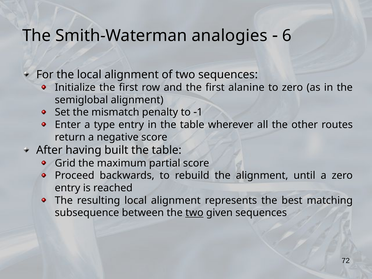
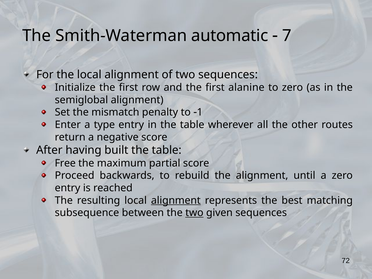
analogies: analogies -> automatic
6: 6 -> 7
Grid: Grid -> Free
alignment at (176, 200) underline: none -> present
